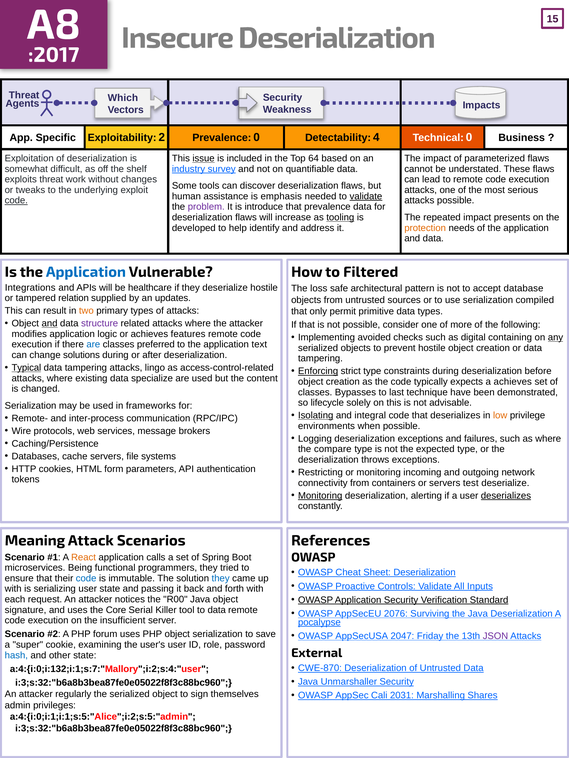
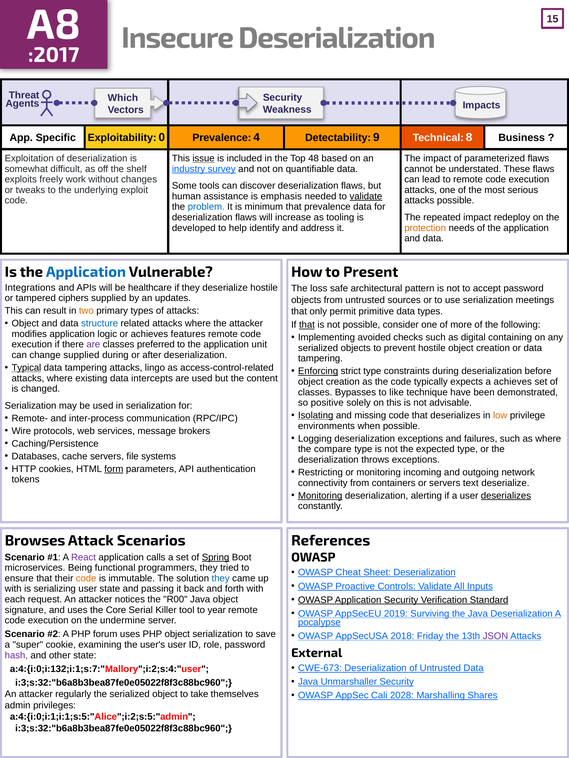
2: 2 -> 0
Prevalence 0: 0 -> 4
4: 4 -> 9
Technical 0: 0 -> 8
64: 64 -> 48
exploits threat: threat -> freely
code at (16, 201) underline: present -> none
problem colour: purple -> blue
introduce: introduce -> minimum
tooling underline: present -> none
presents: presents -> redeploy
Filtered: Filtered -> Present
accept database: database -> password
relation: relation -> ciphers
compiled: compiled -> meetings
and at (50, 324) underline: present -> none
structure colour: purple -> blue
that at (307, 325) underline: none -> present
any underline: present -> none
are at (93, 345) colour: blue -> purple
text: text -> unit
change solutions: solutions -> supplied
specialize: specialize -> intercepts
last: last -> like
lifecycle: lifecycle -> positive
in frameworks: frameworks -> serialization
integral: integral -> missing
form underline: none -> present
test: test -> text
Meaning: Meaning -> Browses
React colour: orange -> purple
Spring underline: none -> present
code at (86, 579) colour: blue -> orange
to data: data -> year
2076: 2076 -> 2019
insufficient: insufficient -> undermine
2047: 2047 -> 2018
hash colour: blue -> purple
CWE-870: CWE-870 -> CWE-673
sign: sign -> take
2031: 2031 -> 2028
